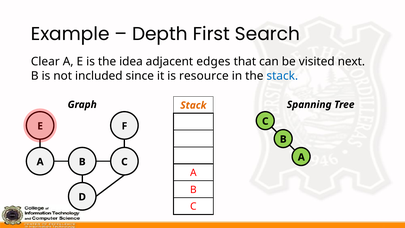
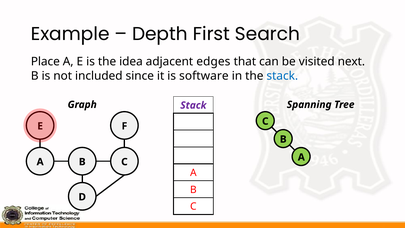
Clear: Clear -> Place
resource: resource -> software
Stack at (193, 105) colour: orange -> purple
